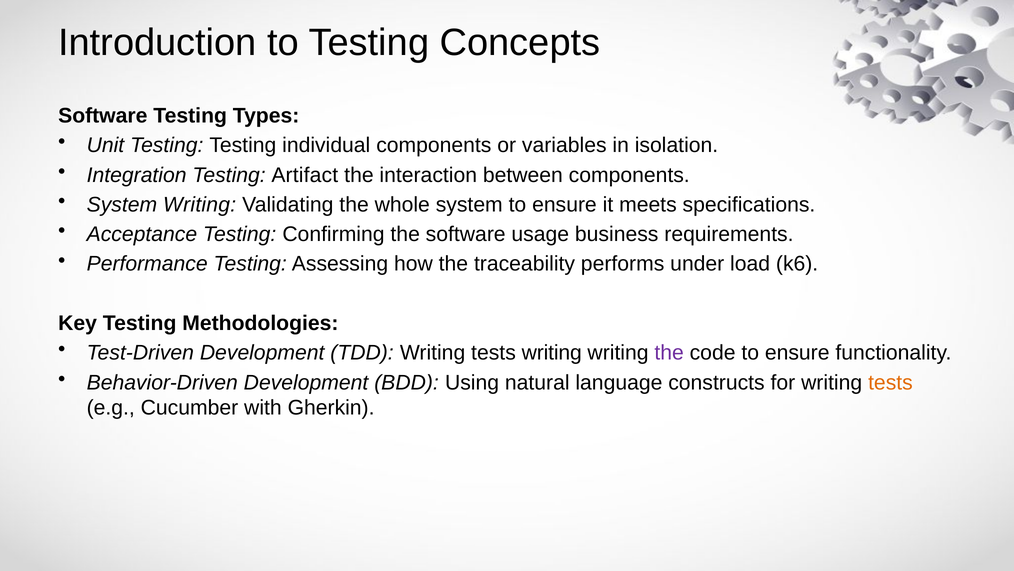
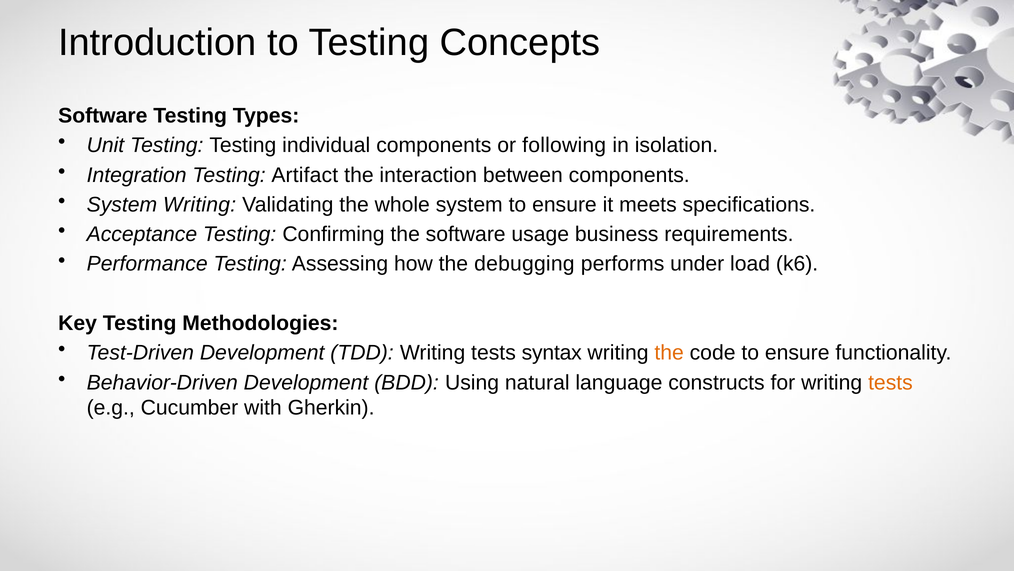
variables: variables -> following
traceability: traceability -> debugging
tests writing: writing -> syntax
the at (669, 353) colour: purple -> orange
